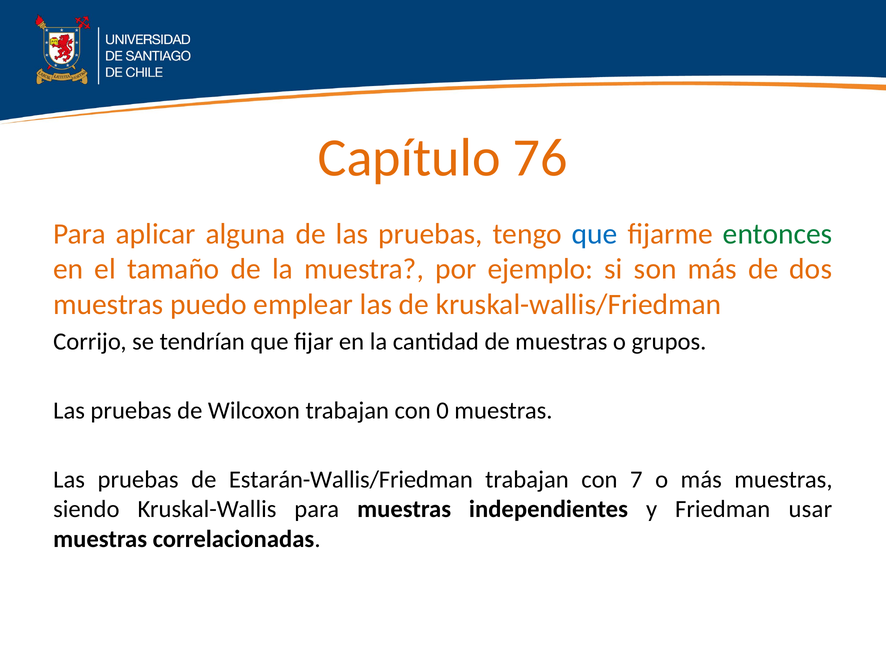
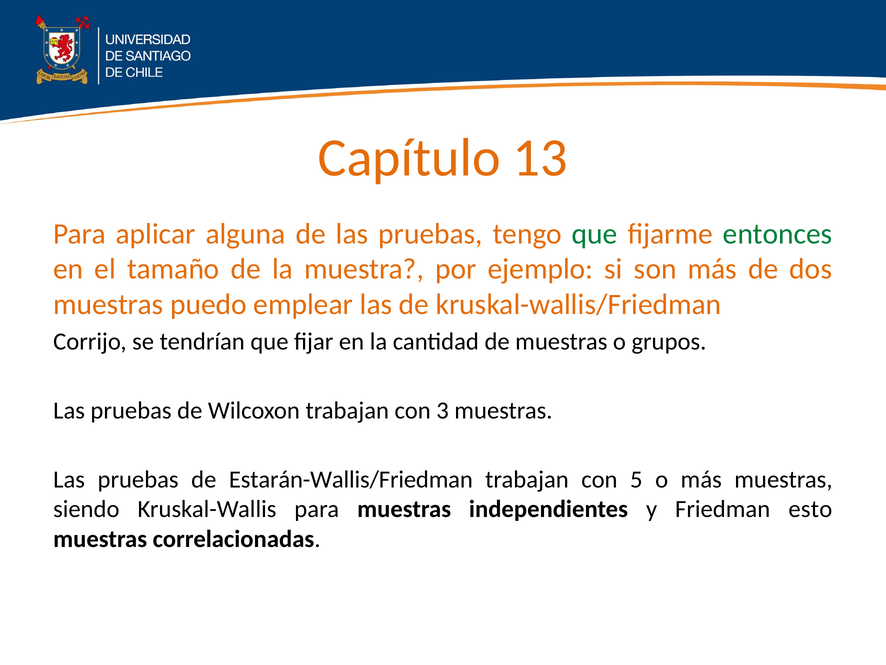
76: 76 -> 13
que at (595, 234) colour: blue -> green
0: 0 -> 3
7: 7 -> 5
usar: usar -> esto
